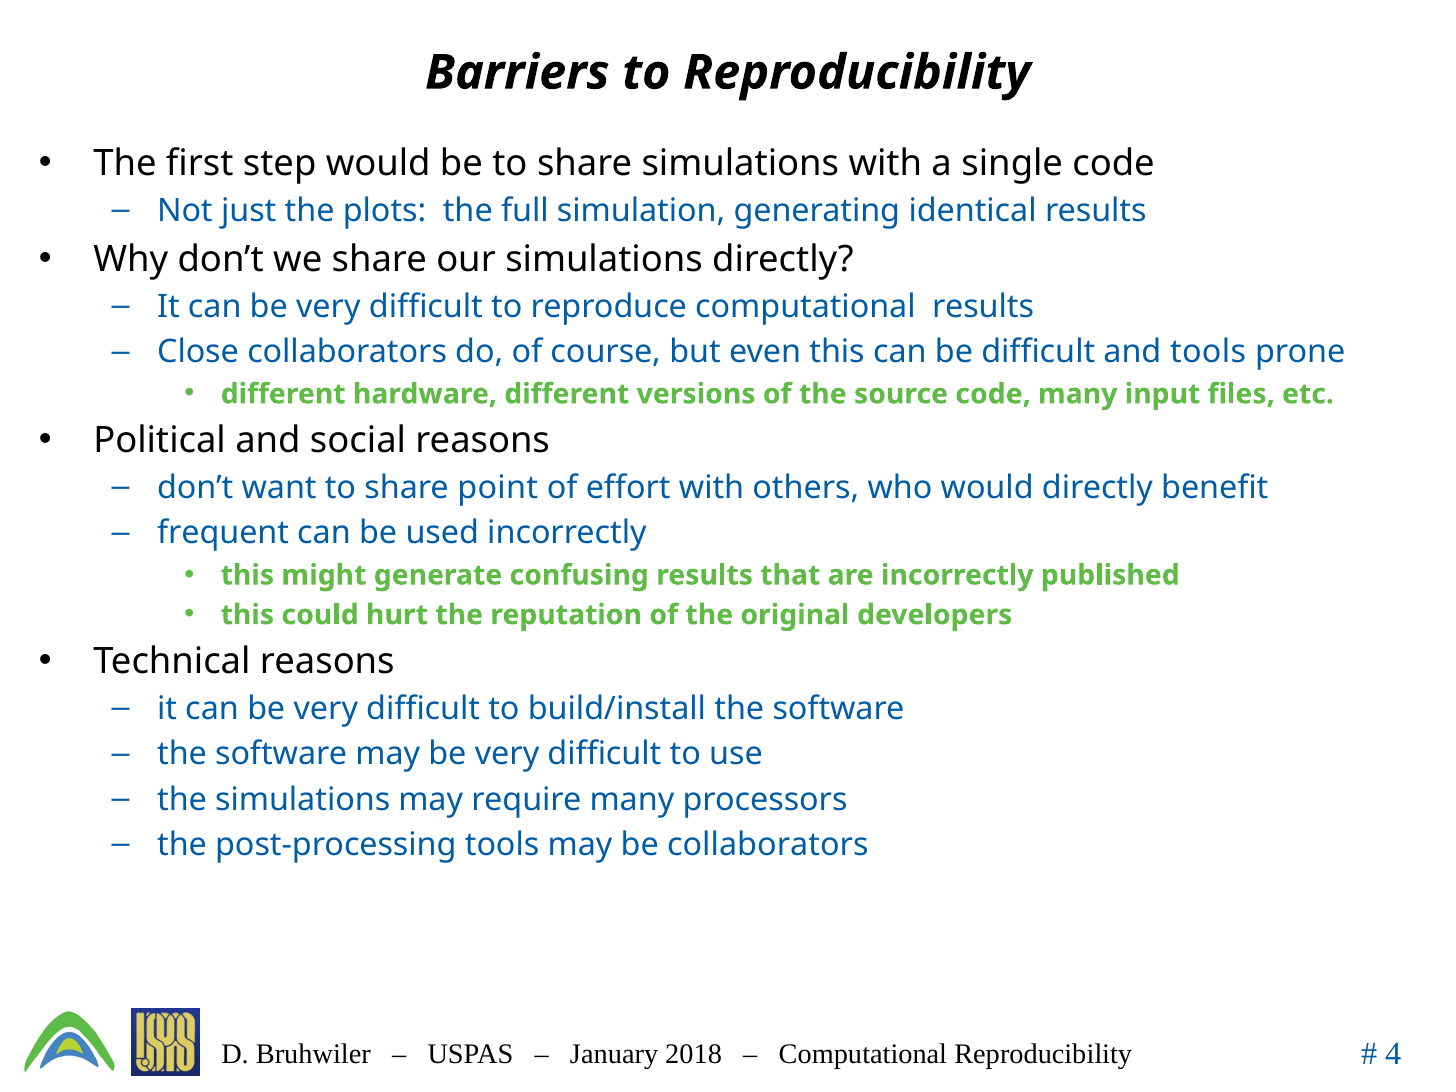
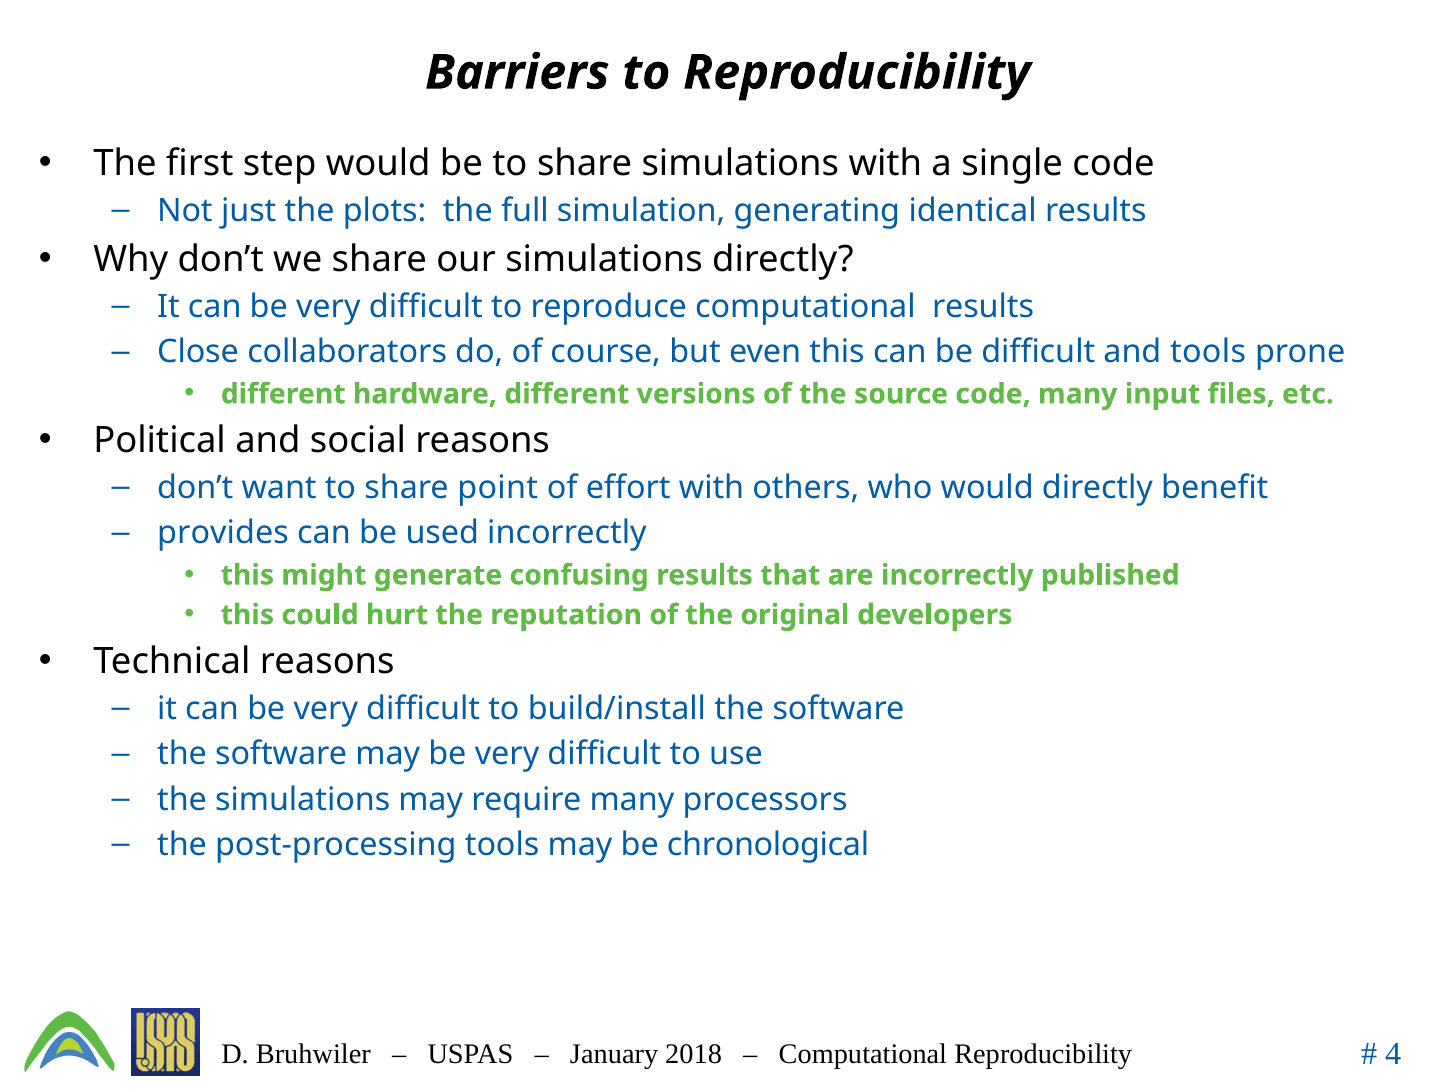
frequent: frequent -> provides
be collaborators: collaborators -> chronological
